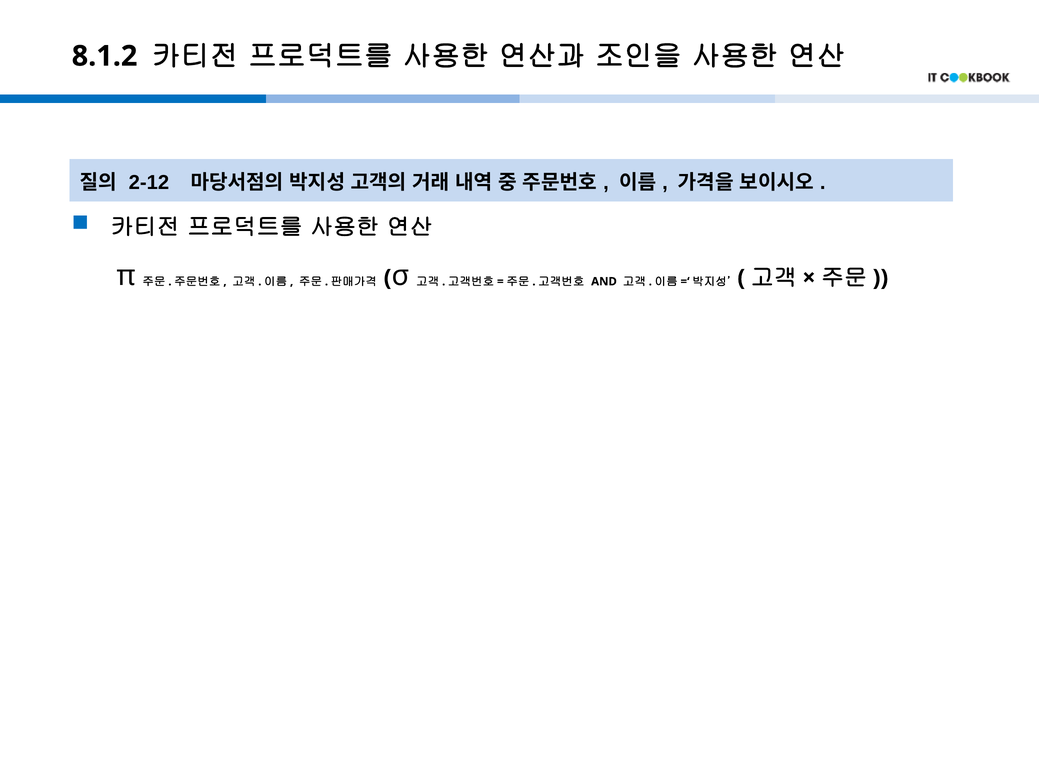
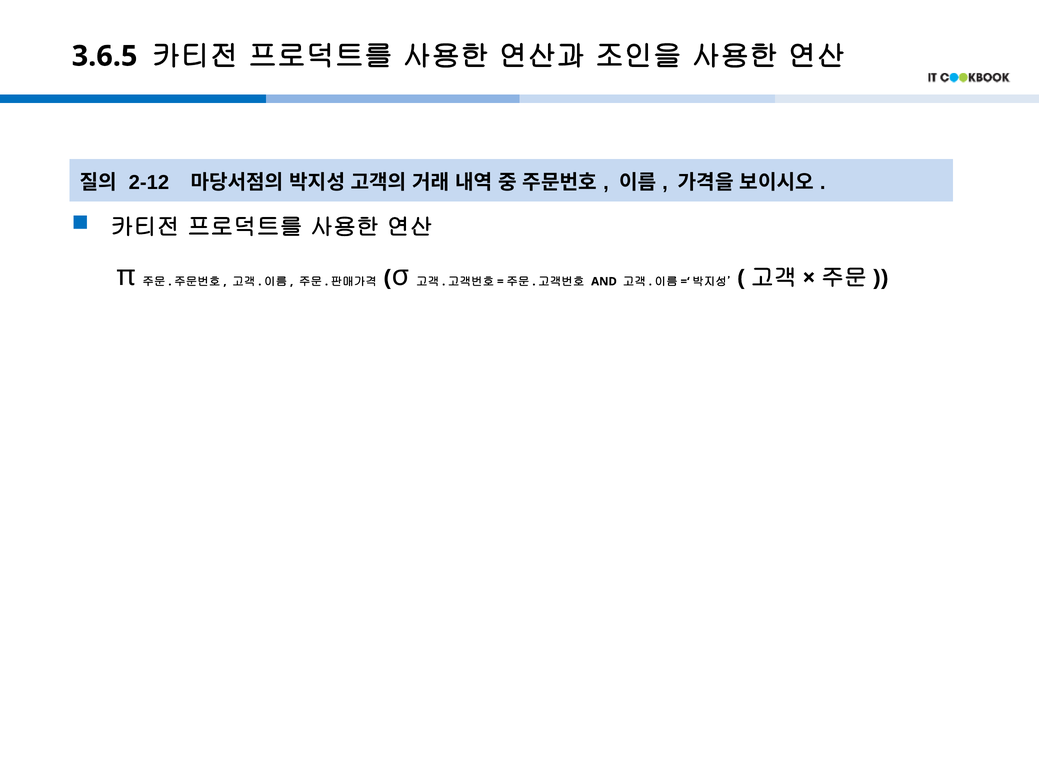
8.1.2: 8.1.2 -> 3.6.5
